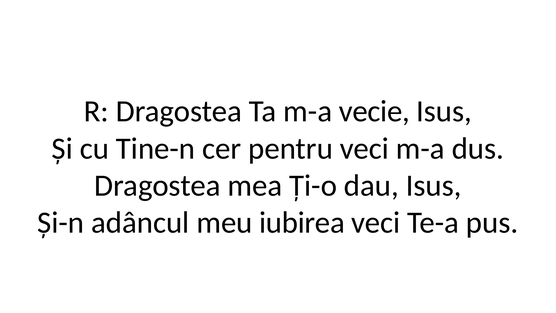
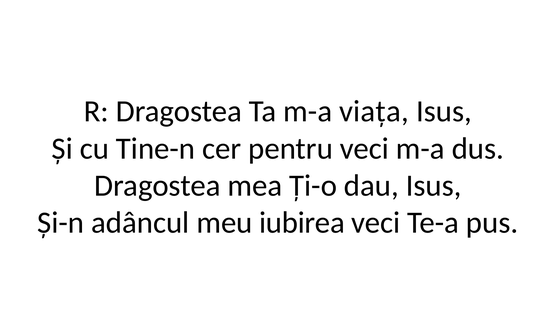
vecie: vecie -> viața
